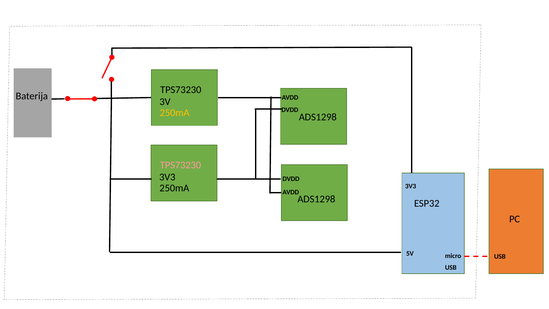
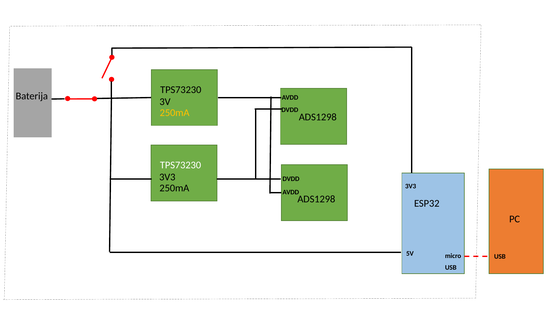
TPS73230 at (181, 165) colour: pink -> white
